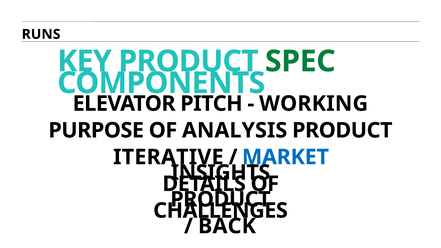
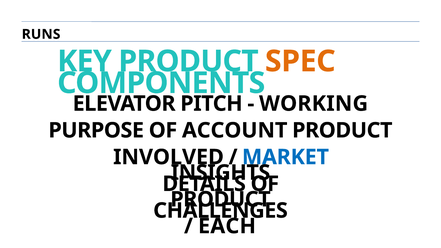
SPEC colour: green -> orange
ANALYSIS: ANALYSIS -> ACCOUNT
ITERATIVE: ITERATIVE -> INVOLVED
BACK: BACK -> EACH
